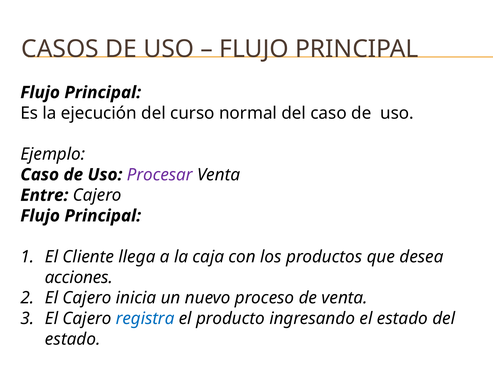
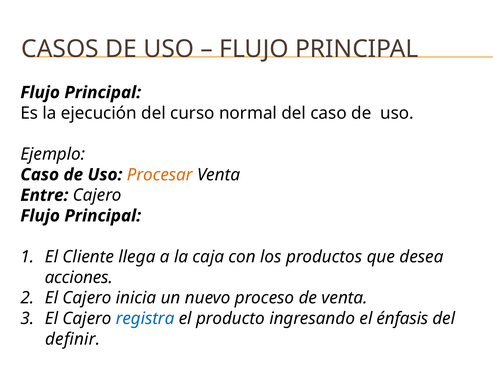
Procesar colour: purple -> orange
el estado: estado -> énfasis
estado at (73, 339): estado -> definir
